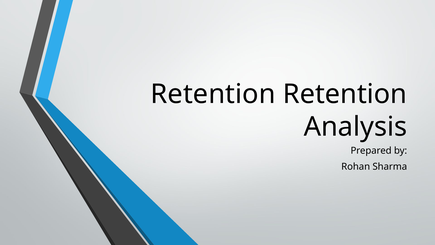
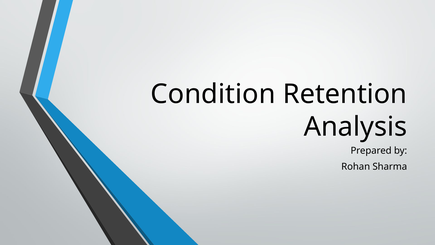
Retention at (213, 94): Retention -> Condition
